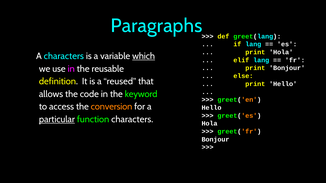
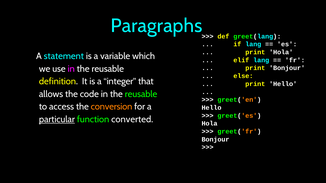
A characters: characters -> statement
which underline: present -> none
reused: reused -> integer
code in the keyword: keyword -> reusable
function characters: characters -> converted
